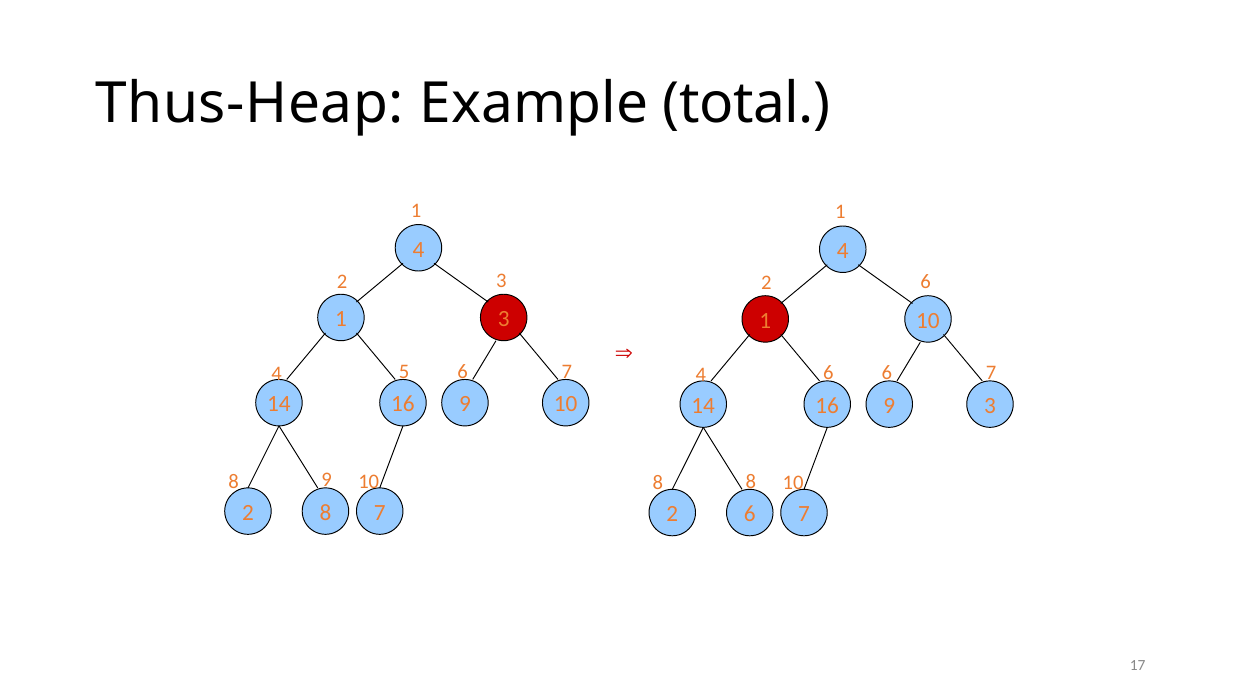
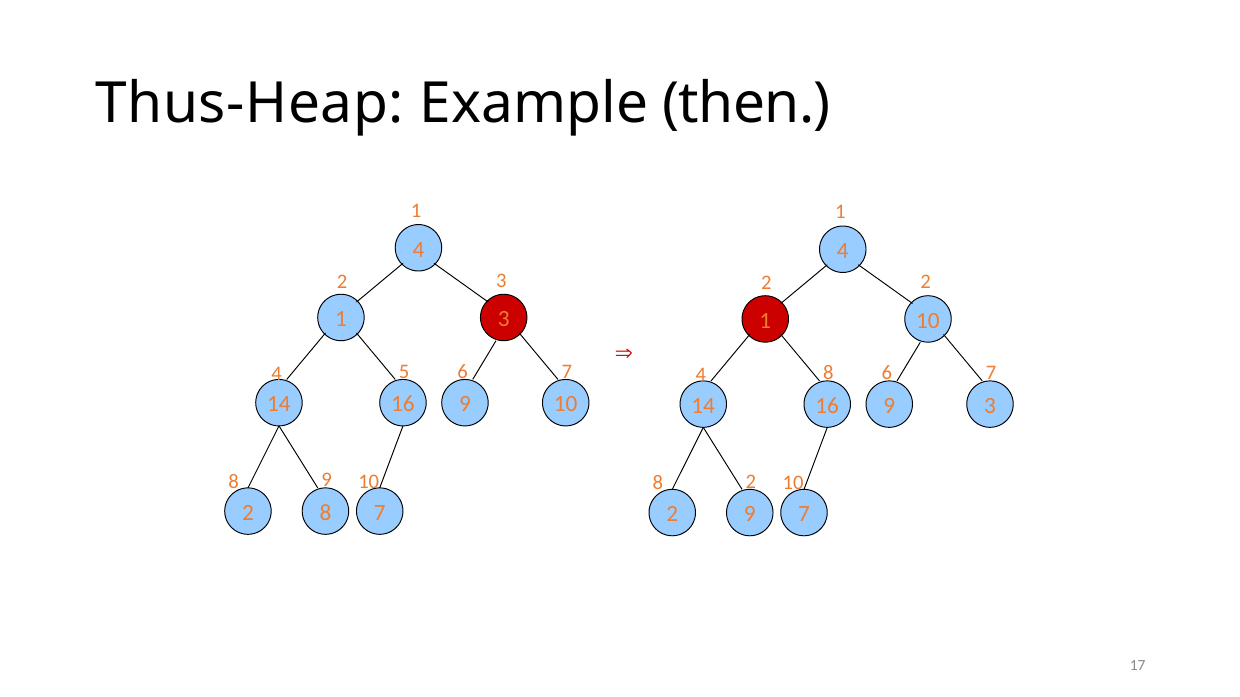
total: total -> then
6 at (926, 282): 6 -> 2
4 6: 6 -> 8
8 8: 8 -> 2
6 at (750, 515): 6 -> 9
